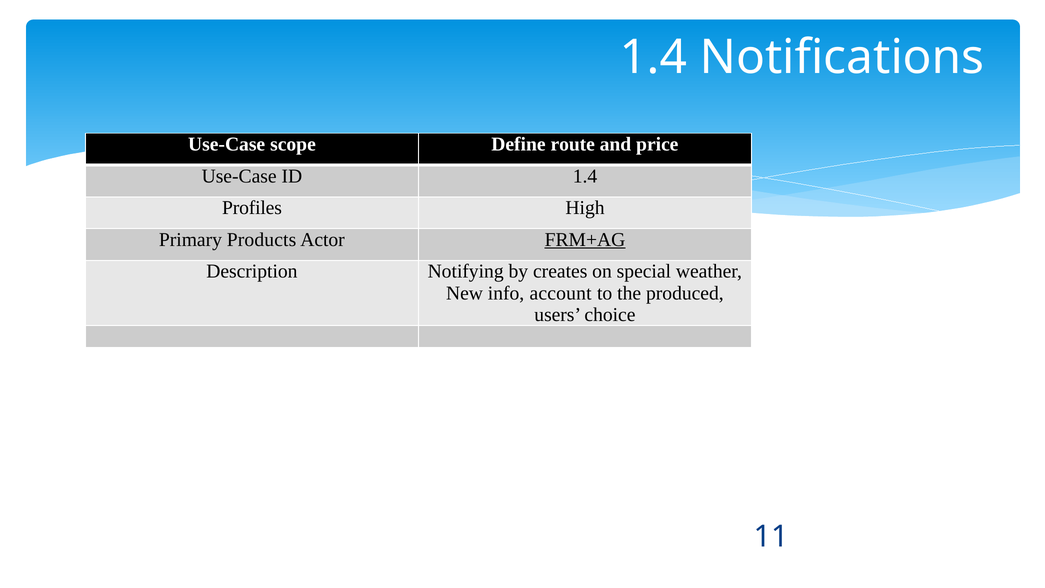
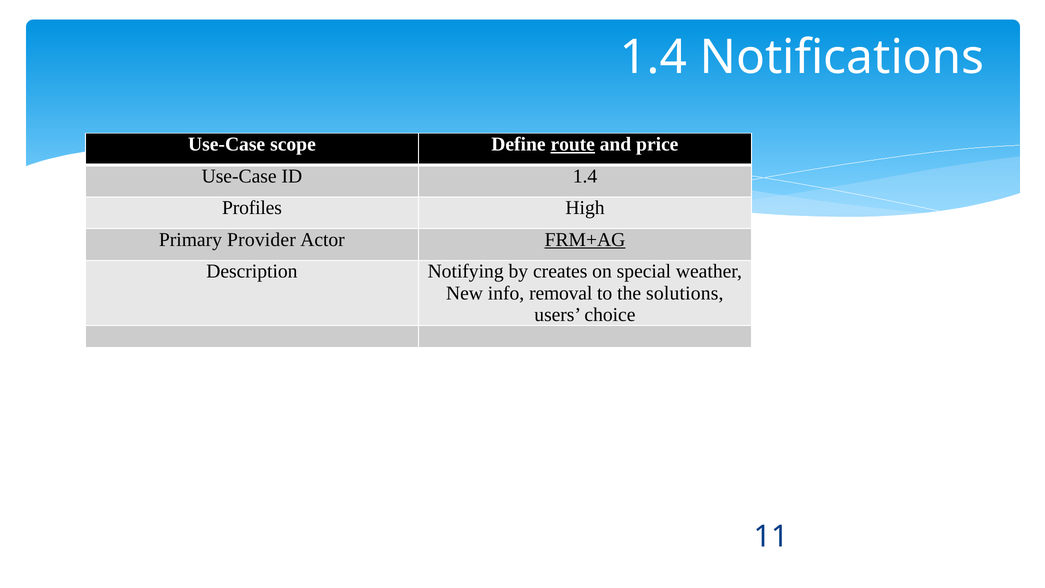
route underline: none -> present
Products: Products -> Provider
account: account -> removal
produced: produced -> solutions
